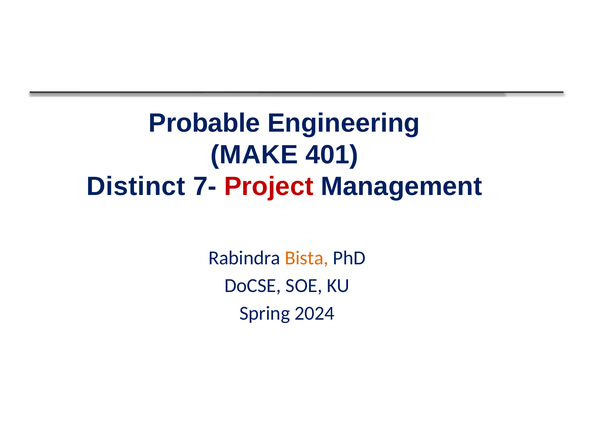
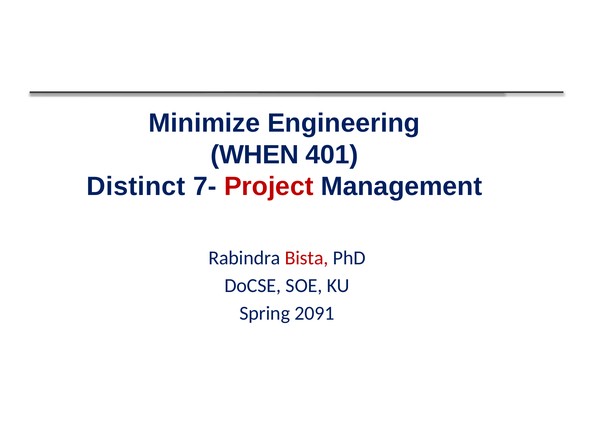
Probable: Probable -> Minimize
MAKE: MAKE -> WHEN
Bista colour: orange -> red
2024: 2024 -> 2091
